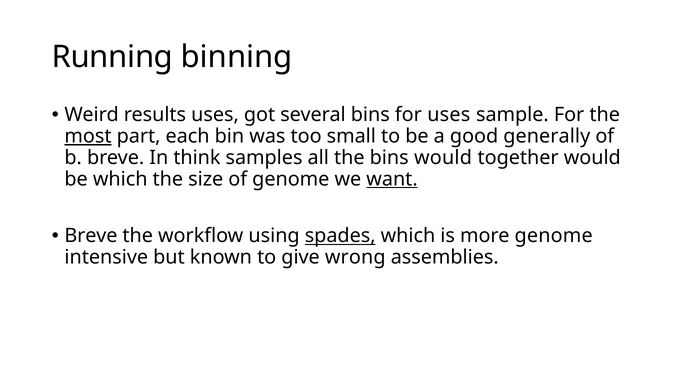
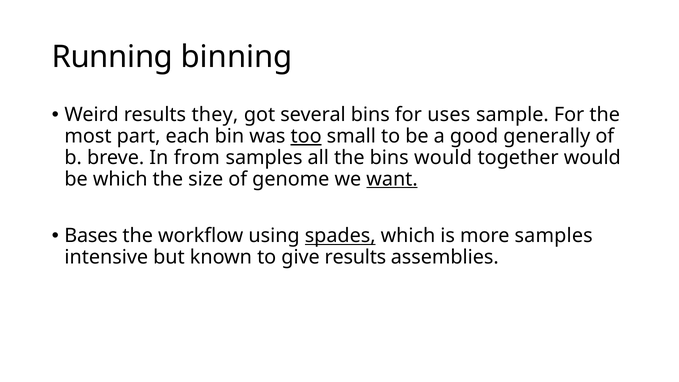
results uses: uses -> they
most underline: present -> none
too underline: none -> present
think: think -> from
Breve at (91, 236): Breve -> Bases
more genome: genome -> samples
give wrong: wrong -> results
